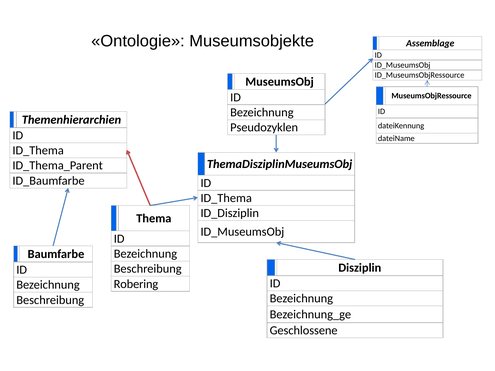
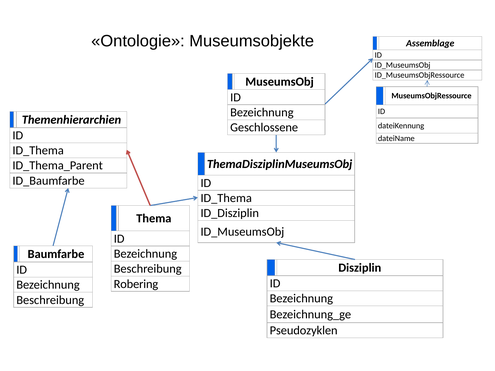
Pseudozyklen: Pseudozyklen -> Geschlossene
Geschlossene: Geschlossene -> Pseudozyklen
